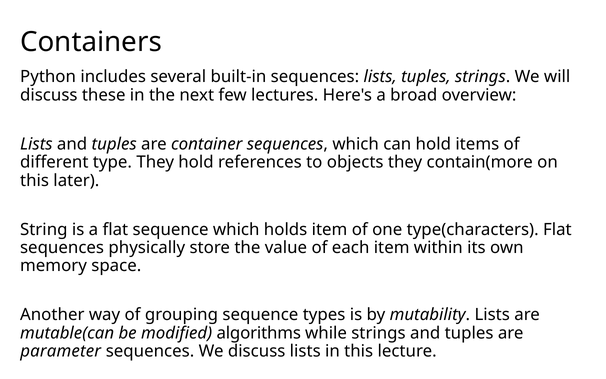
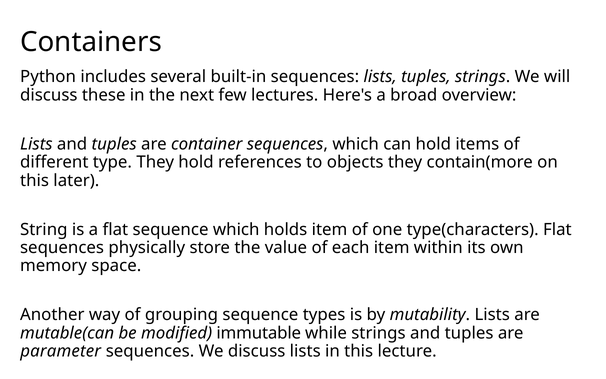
algorithms: algorithms -> immutable
